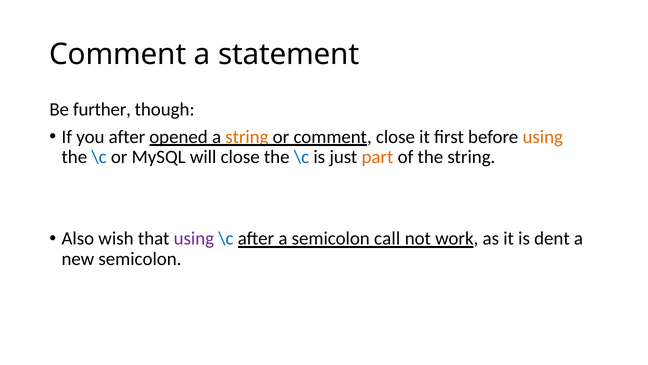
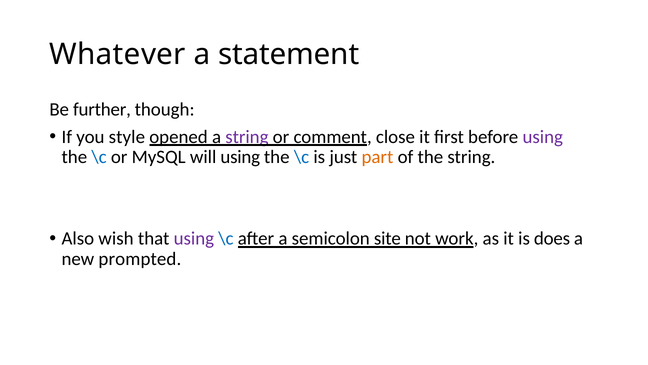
Comment at (118, 54): Comment -> Whatever
you after: after -> style
string at (247, 137) colour: orange -> purple
using at (543, 137) colour: orange -> purple
will close: close -> using
call: call -> site
dent: dent -> does
new semicolon: semicolon -> prompted
